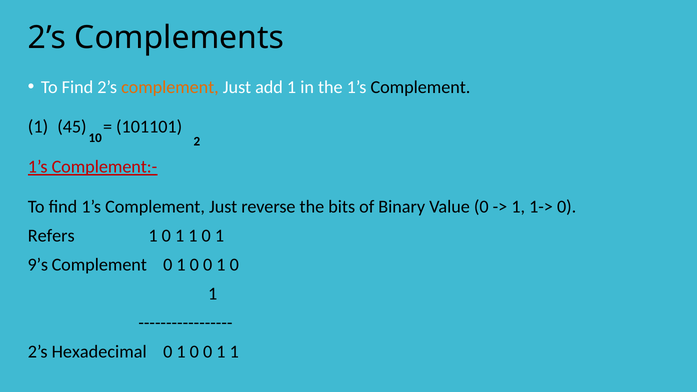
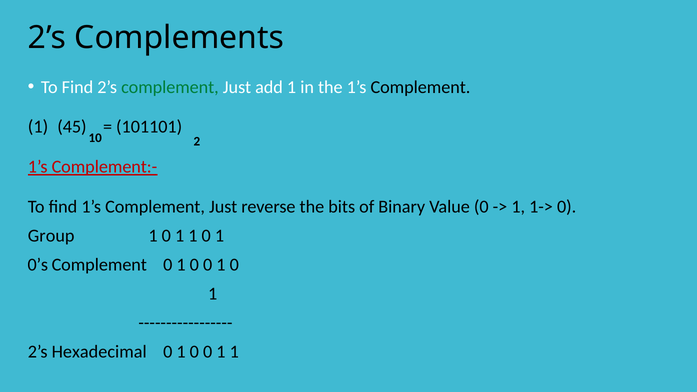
complement at (170, 87) colour: orange -> green
Refers: Refers -> Group
9’s: 9’s -> 0’s
